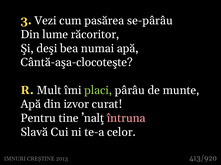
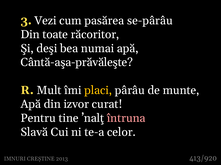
lume: lume -> toate
Cântă-aşa-clocoteşte: Cântă-aşa-clocoteşte -> Cântă-aşa-prăvăleşte
placi colour: light green -> yellow
